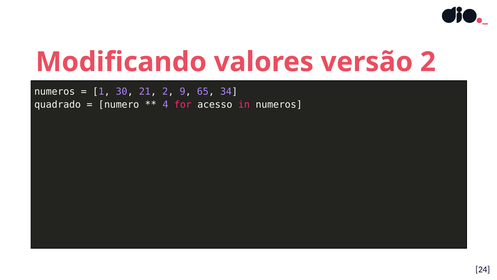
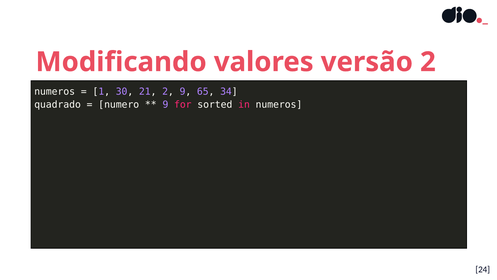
4 at (165, 105): 4 -> 9
acesso: acesso -> sorted
